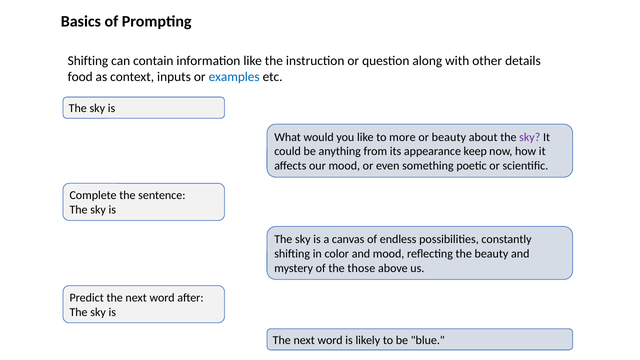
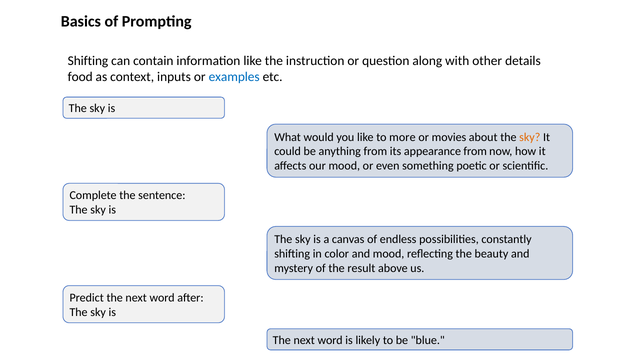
or beauty: beauty -> movies
sky at (530, 137) colour: purple -> orange
appearance keep: keep -> from
those: those -> result
